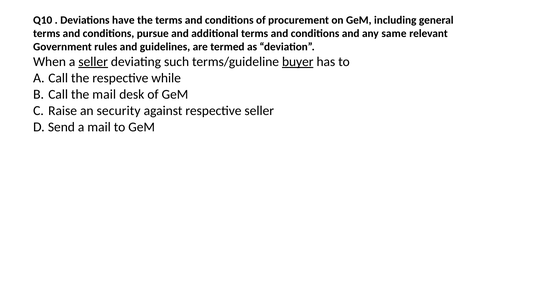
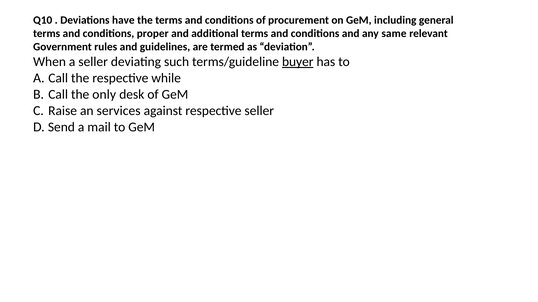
pursue: pursue -> proper
seller at (93, 62) underline: present -> none
the mail: mail -> only
security: security -> services
